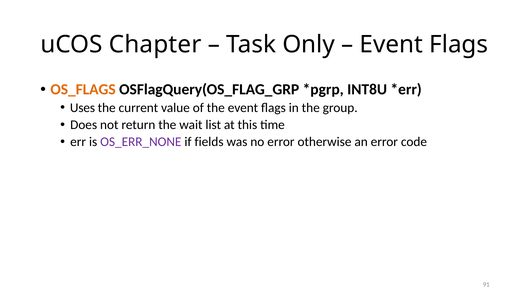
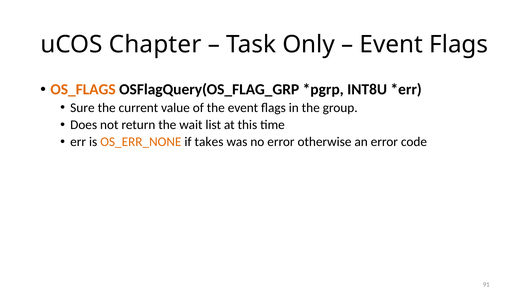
Uses: Uses -> Sure
OS_ERR_NONE colour: purple -> orange
fields: fields -> takes
